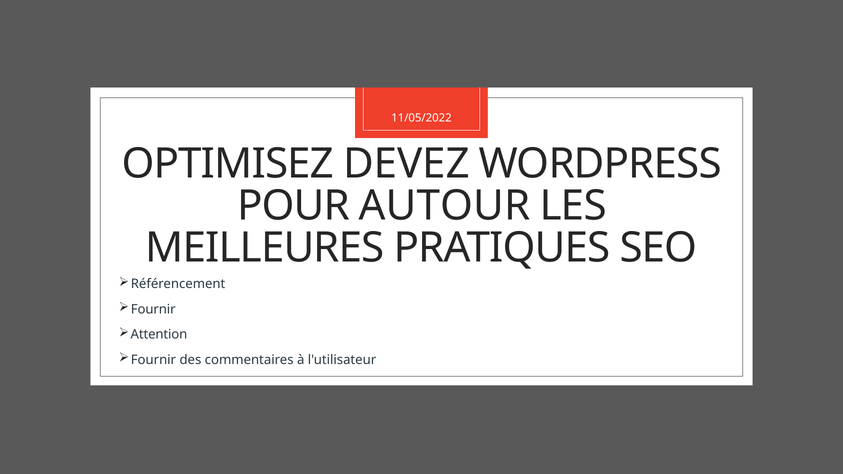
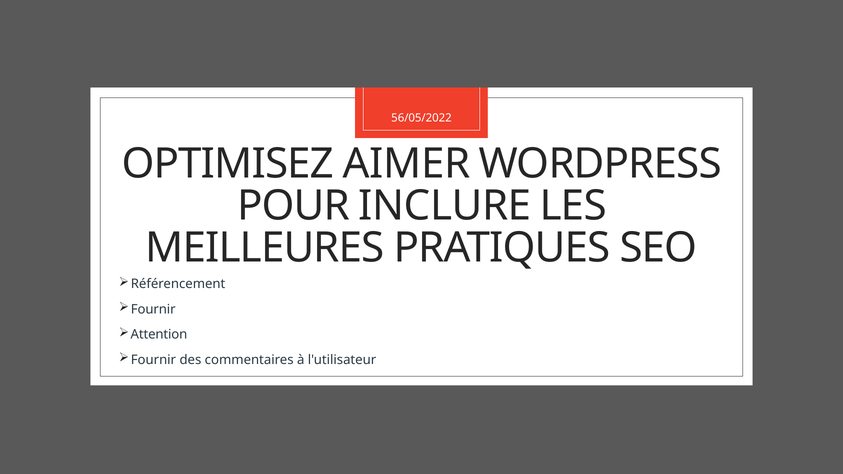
11/05/2022: 11/05/2022 -> 56/05/2022
DEVEZ: DEVEZ -> AIMER
AUTOUR: AUTOUR -> INCLURE
